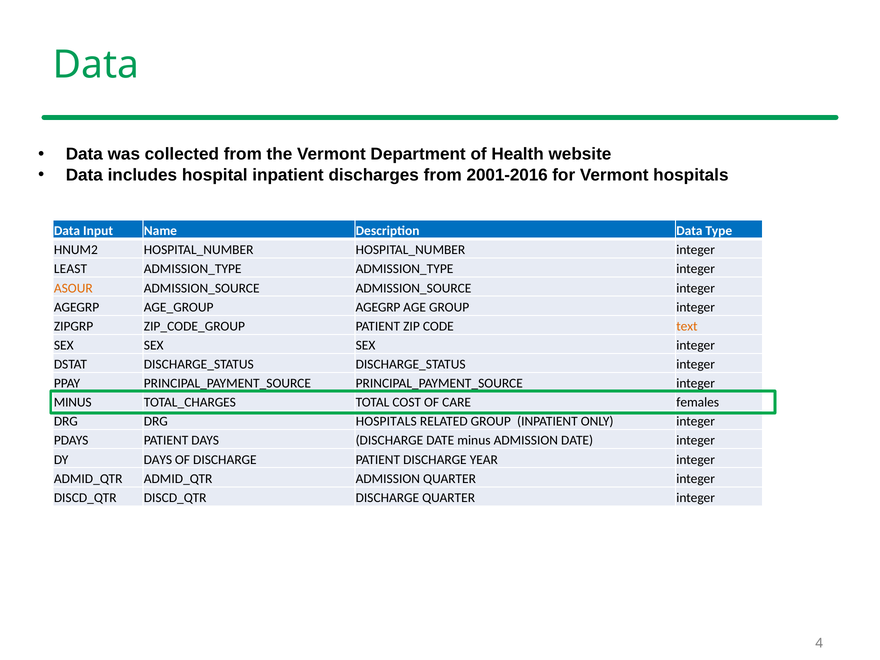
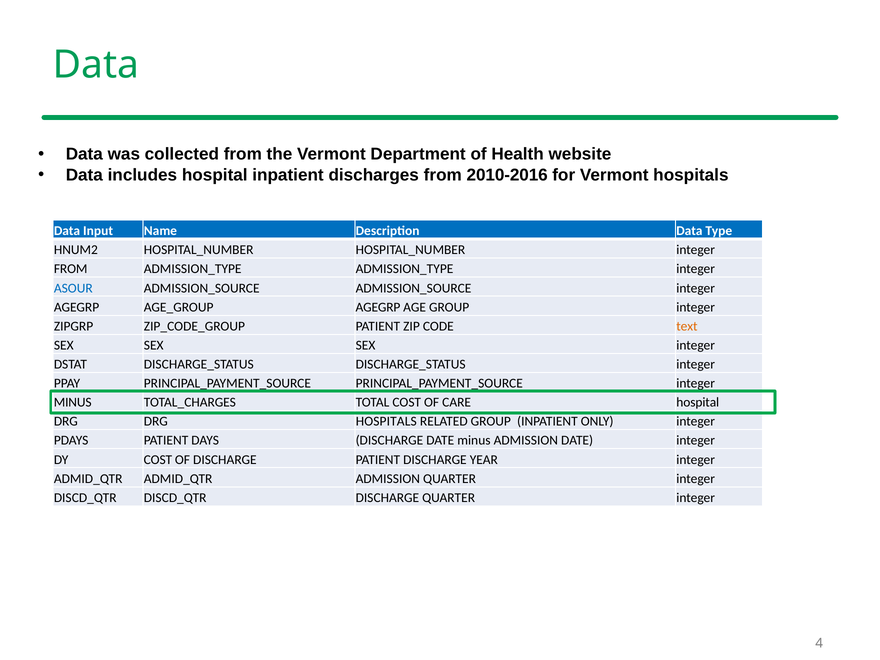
2001-2016: 2001-2016 -> 2010-2016
LEAST at (71, 269): LEAST -> FROM
ASOUR colour: orange -> blue
CARE females: females -> hospital
DY DAYS: DAYS -> COST
